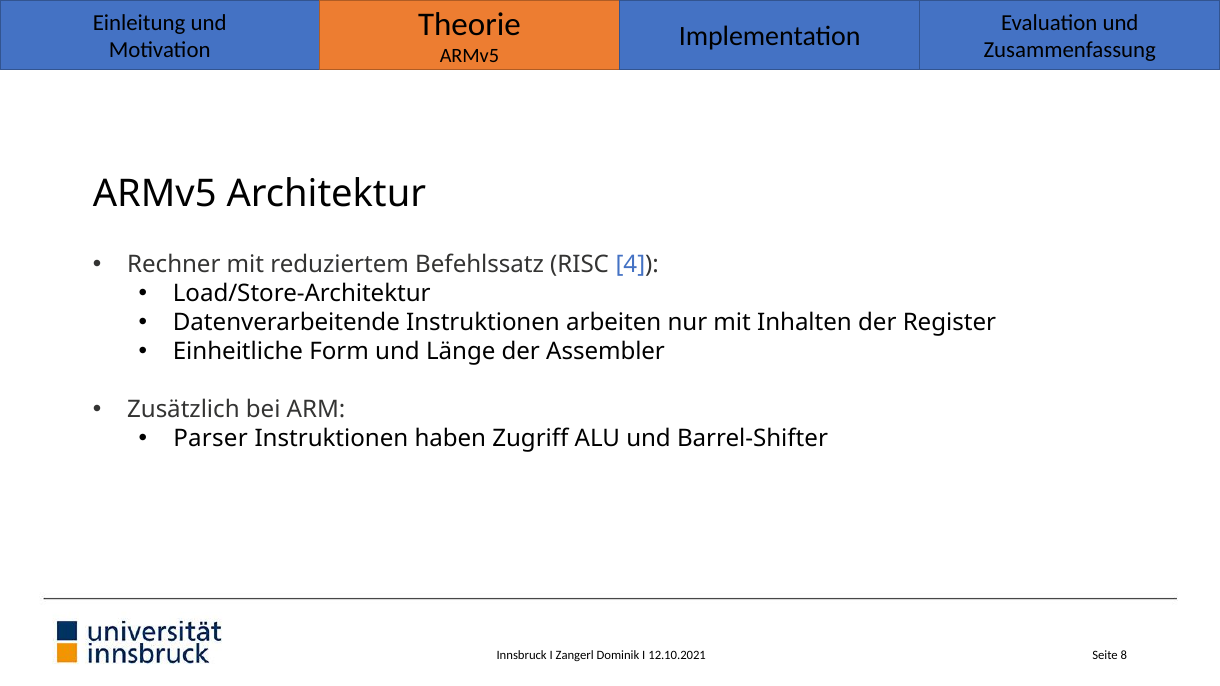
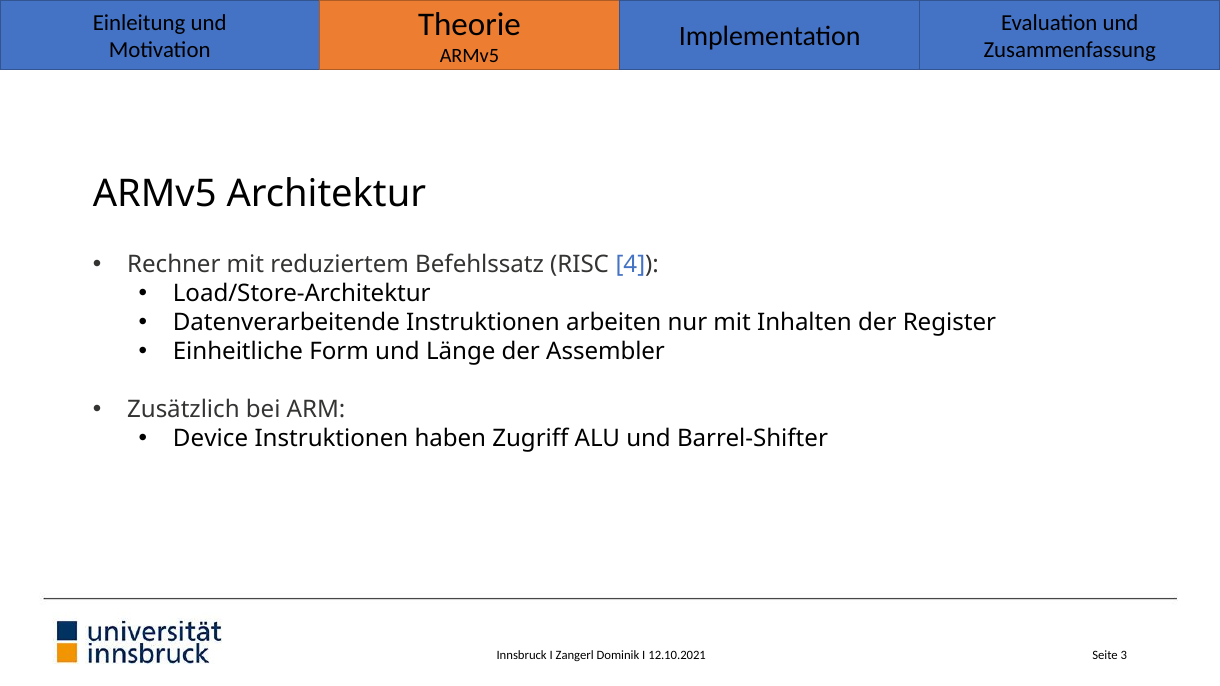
Parser: Parser -> Device
8: 8 -> 3
